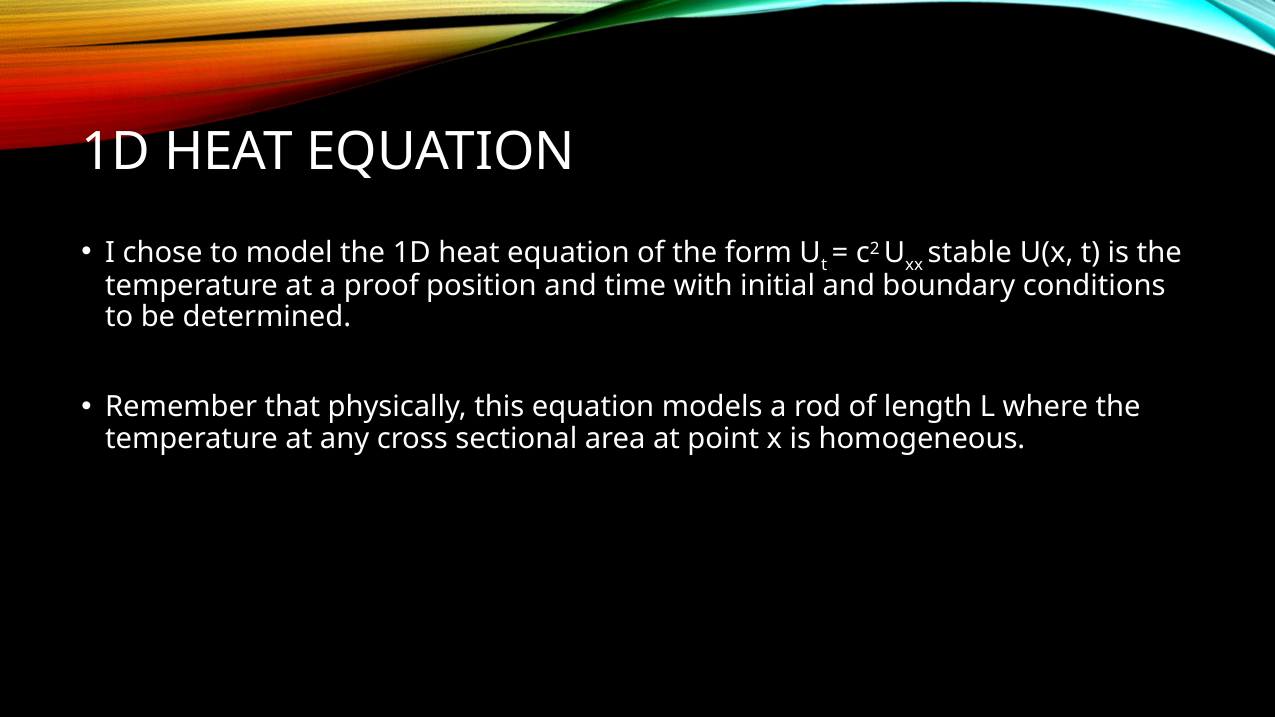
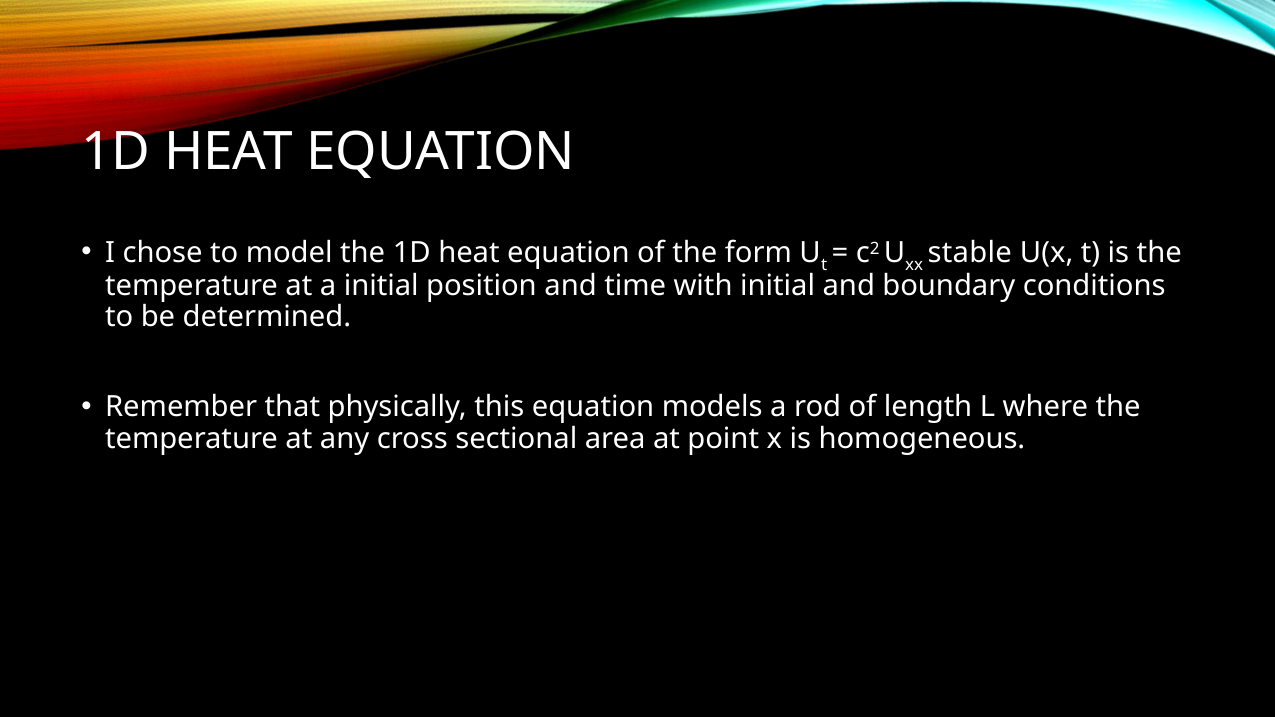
a proof: proof -> initial
